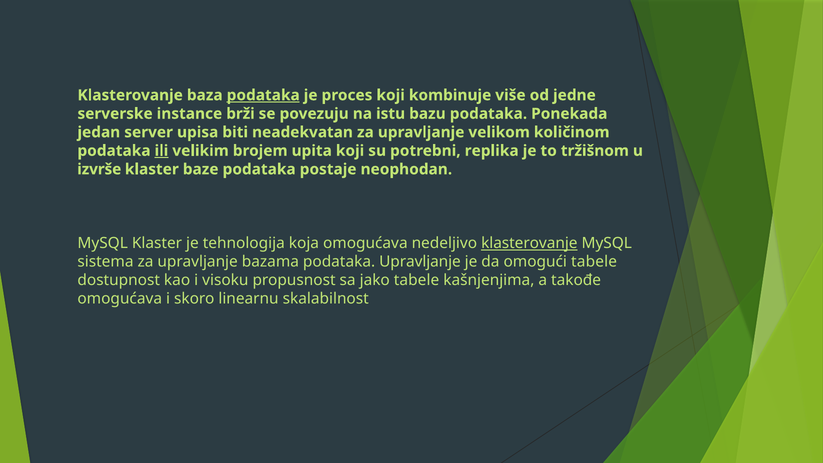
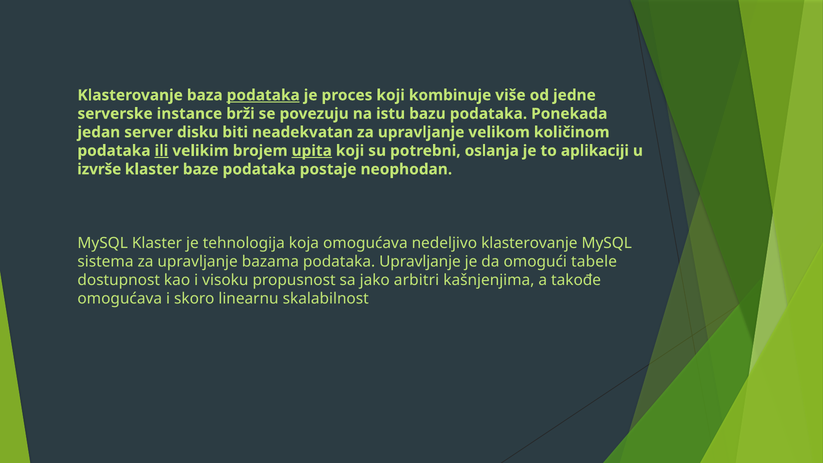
upisa: upisa -> disku
upita underline: none -> present
replika: replika -> oslanja
tržišnom: tržišnom -> aplikaciji
klasterovanje at (529, 243) underline: present -> none
jako tabele: tabele -> arbitri
